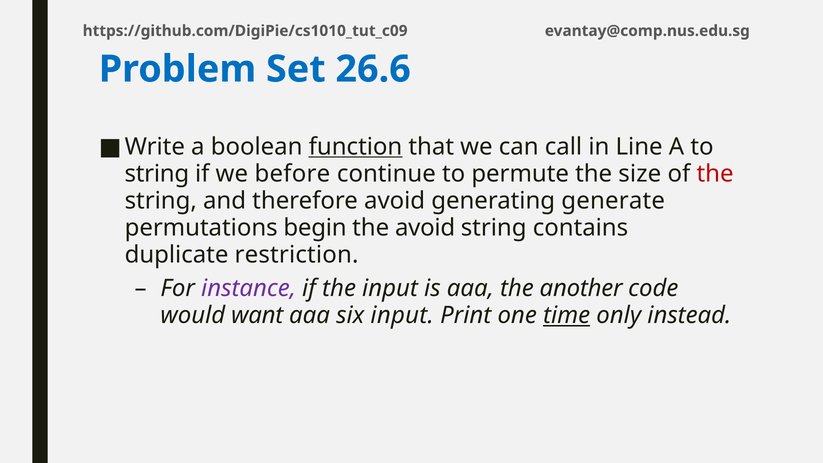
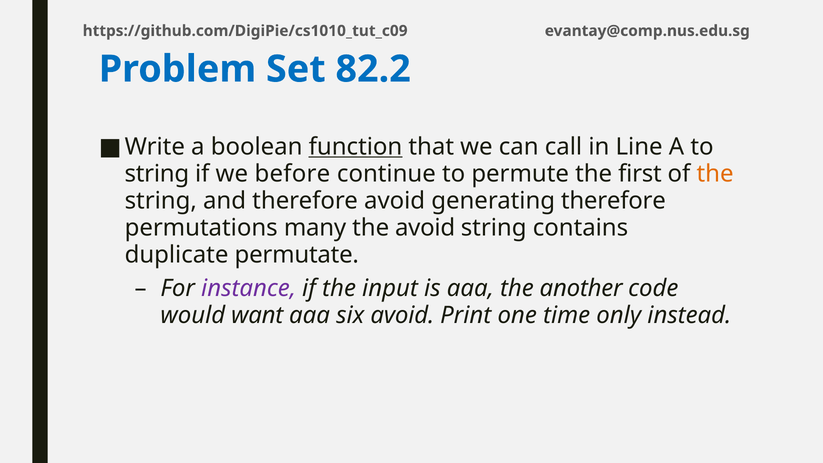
26.6: 26.6 -> 82.2
size: size -> first
the at (715, 174) colour: red -> orange
generating generate: generate -> therefore
begin: begin -> many
restriction: restriction -> permutate
six input: input -> avoid
time underline: present -> none
